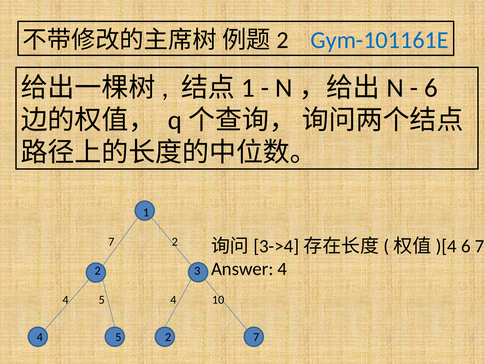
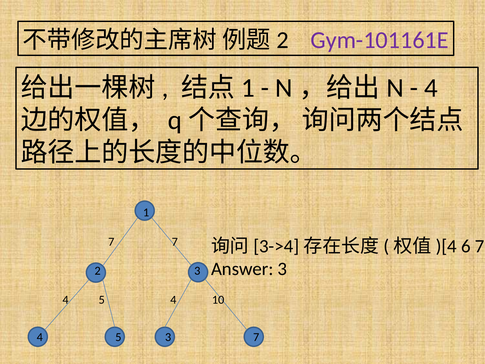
Gym-101161E colour: blue -> purple
6 at (431, 88): 6 -> 4
7 2: 2 -> 7
Answer 4: 4 -> 3
5 2: 2 -> 3
